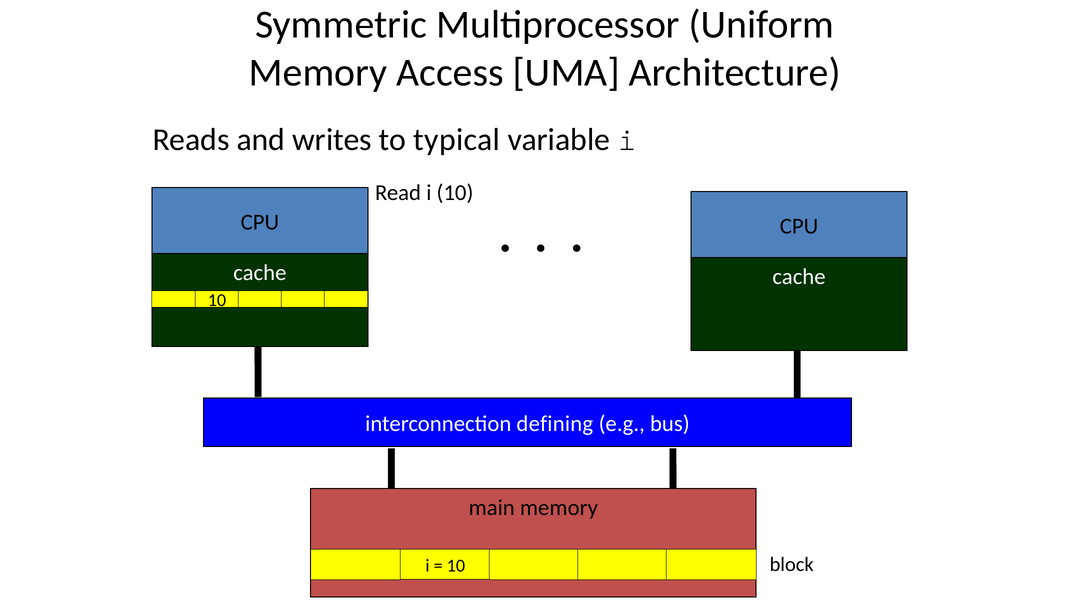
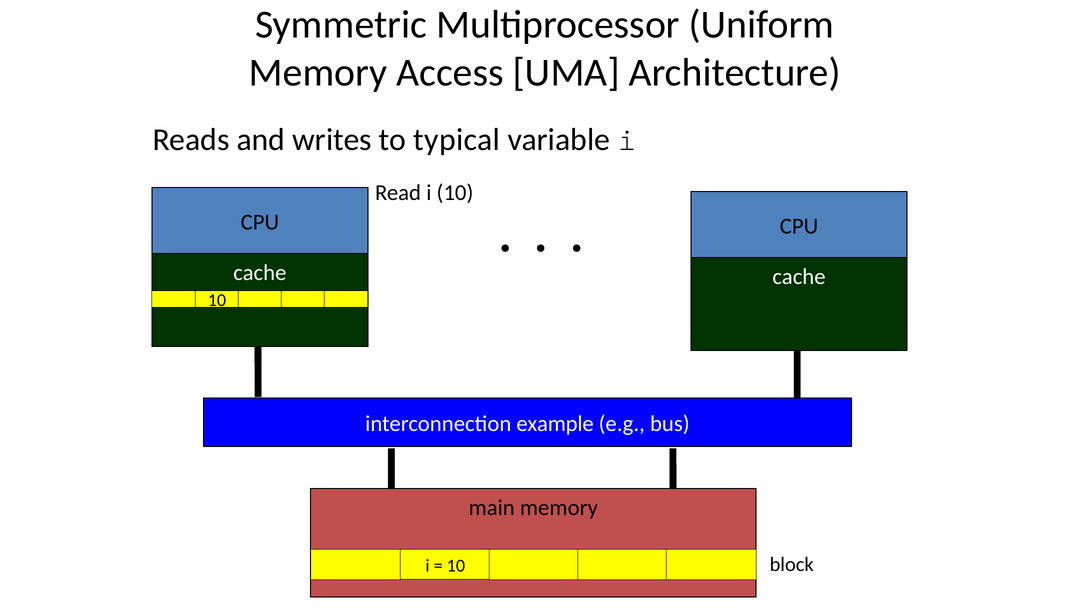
defining: defining -> example
